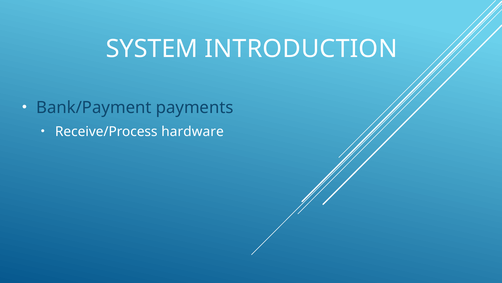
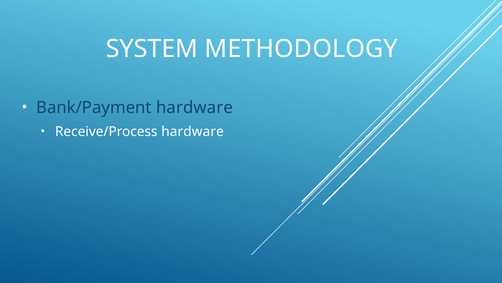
INTRODUCTION: INTRODUCTION -> METHODOLOGY
Bank/Payment payments: payments -> hardware
